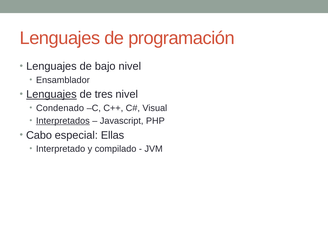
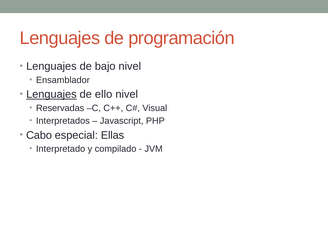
tres: tres -> ello
Condenado: Condenado -> Reservadas
Interpretados underline: present -> none
